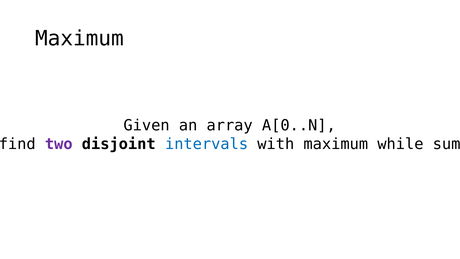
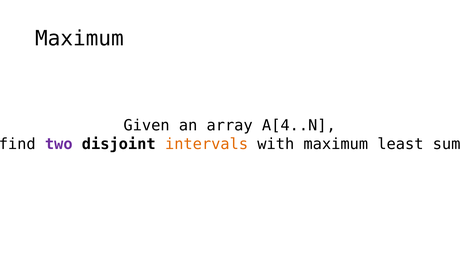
A[0..N: A[0..N -> A[4..N
intervals colour: blue -> orange
while: while -> least
